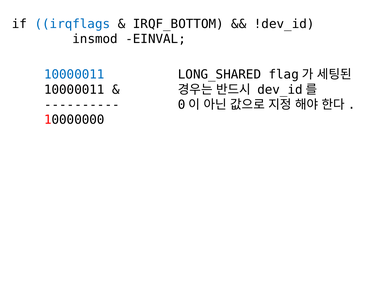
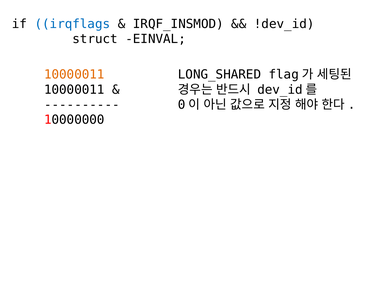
IRQF_BOTTOM: IRQF_BOTTOM -> IRQF_INSMOD
insmod: insmod -> struct
10000011 at (74, 74) colour: blue -> orange
